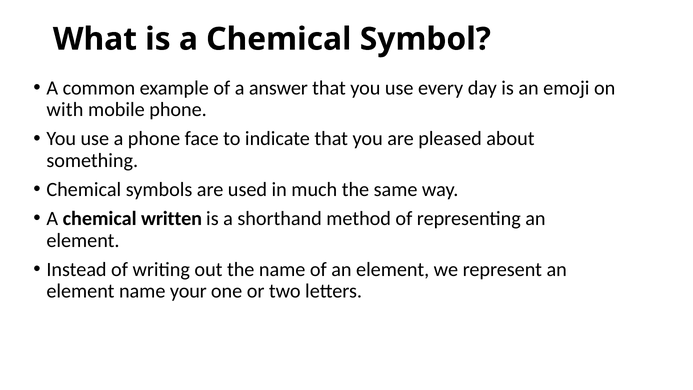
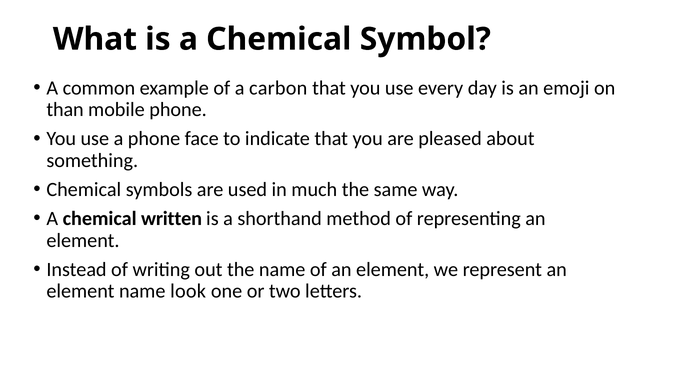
answer: answer -> carbon
with: with -> than
your: your -> look
